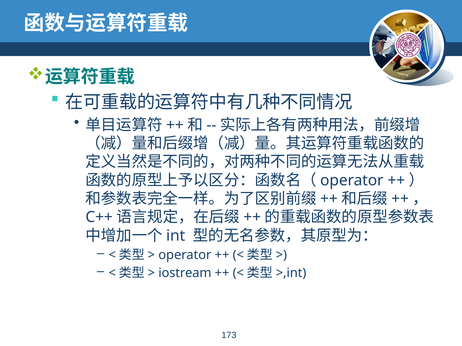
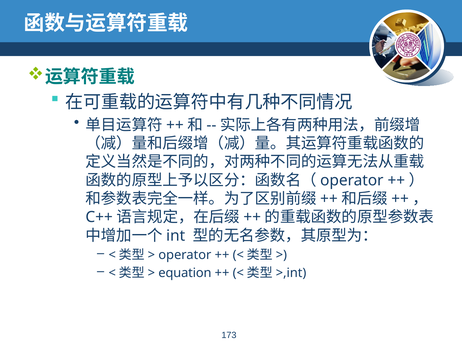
iostream: iostream -> equation
